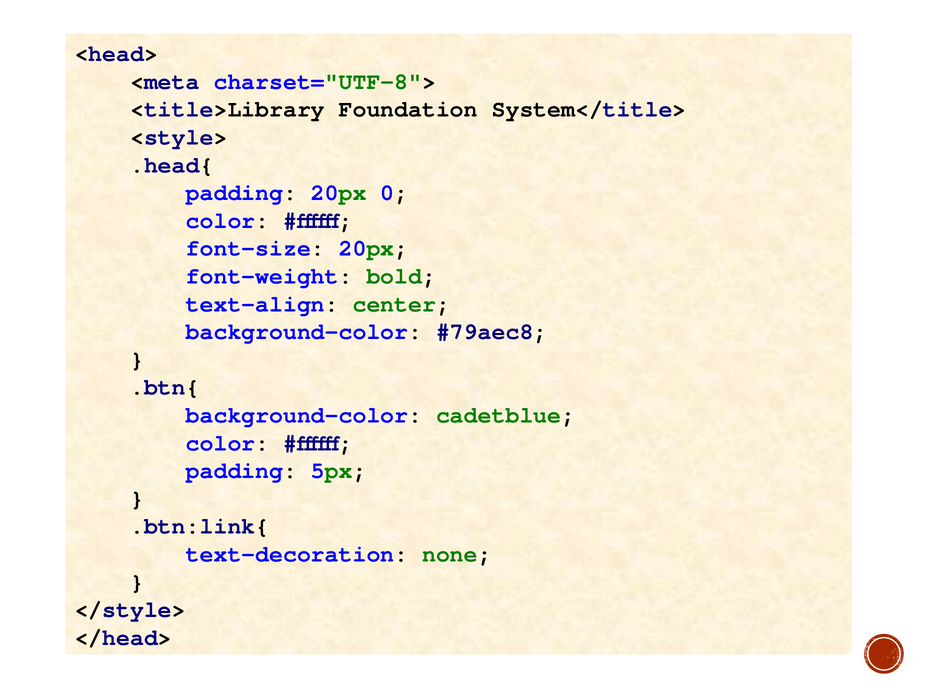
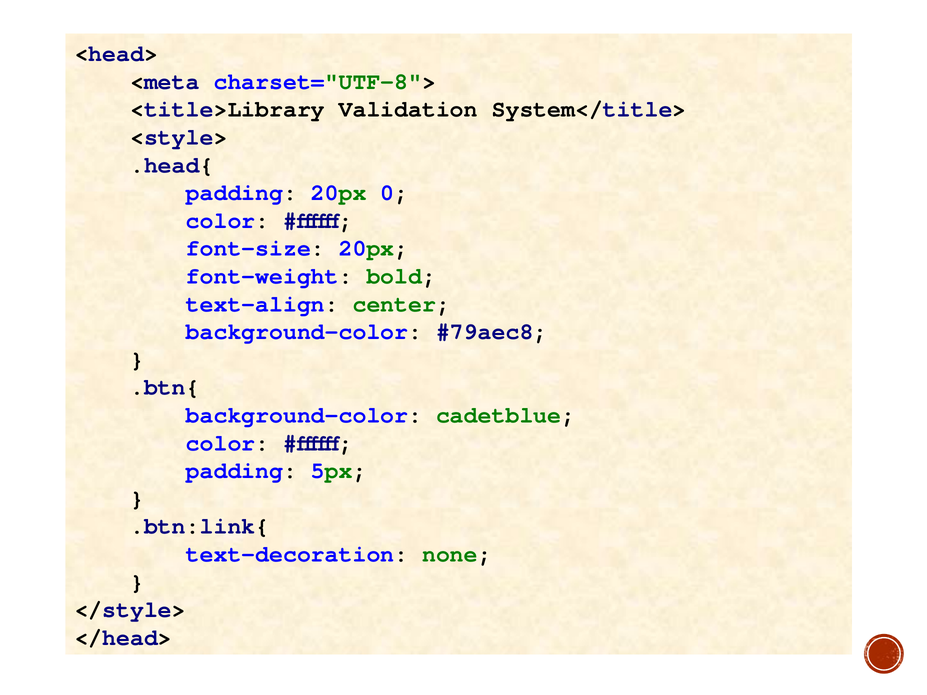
Foundation: Foundation -> Validation
